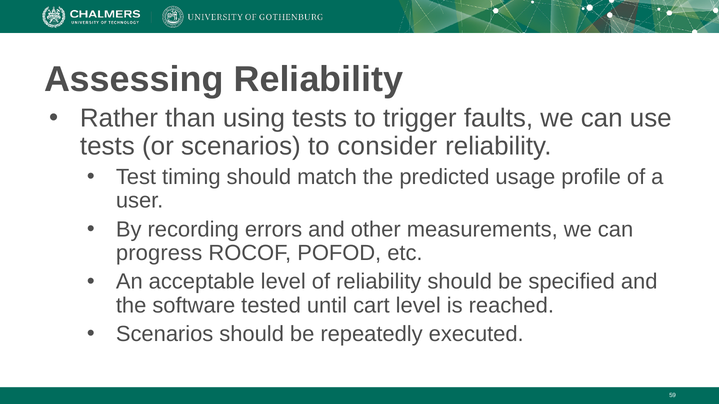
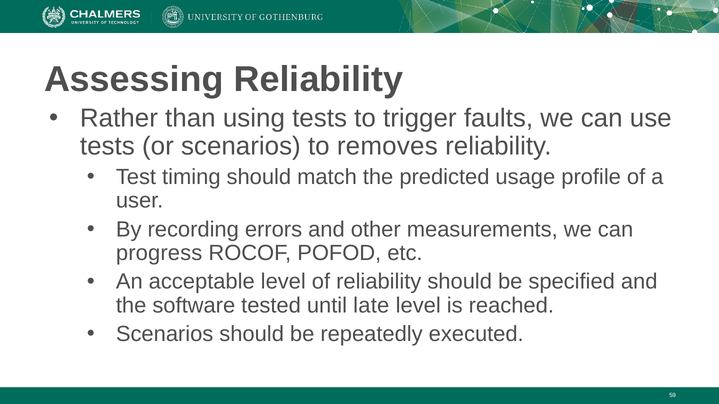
consider: consider -> removes
cart: cart -> late
